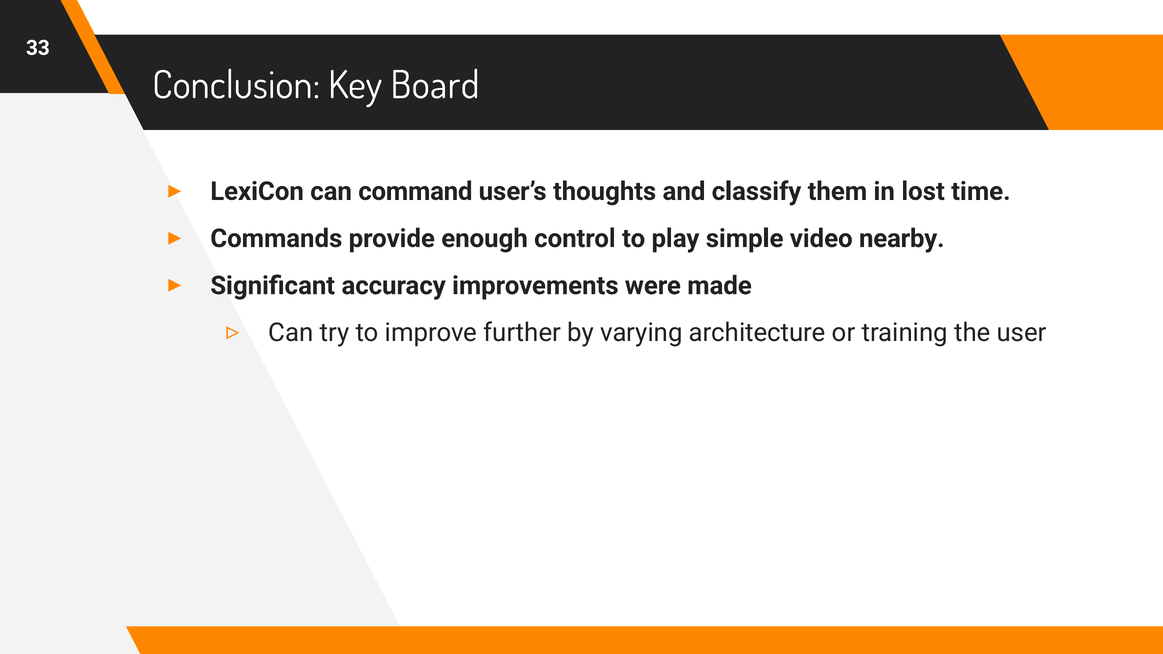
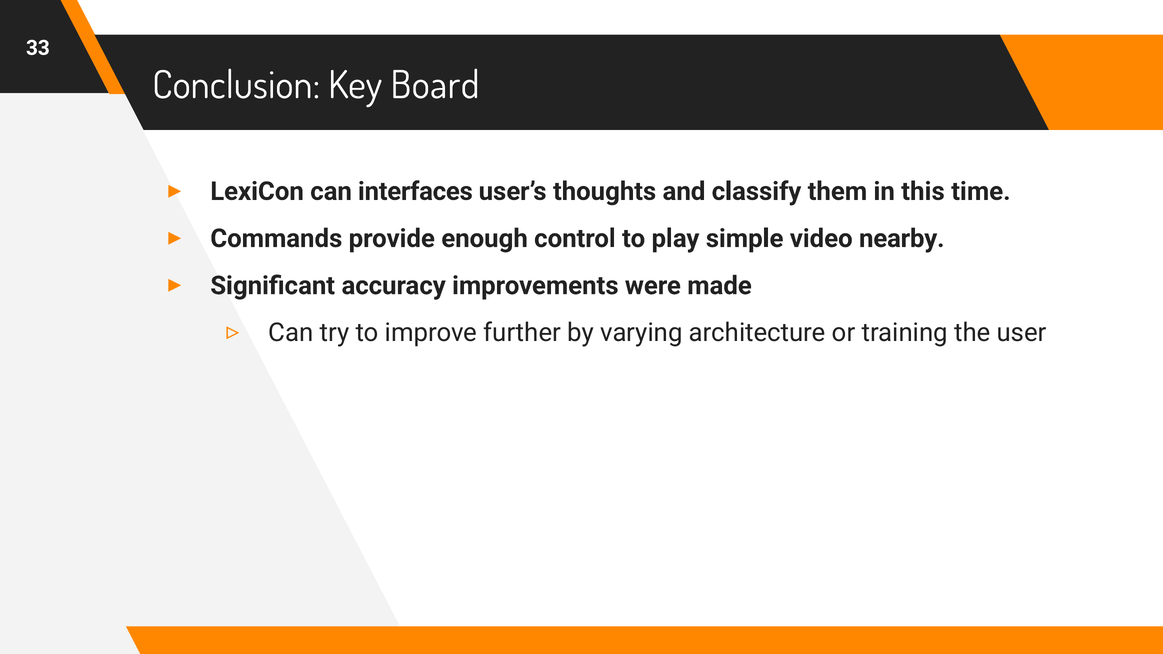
command: command -> interfaces
lost: lost -> this
